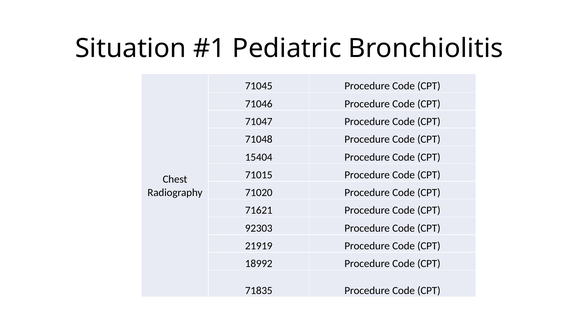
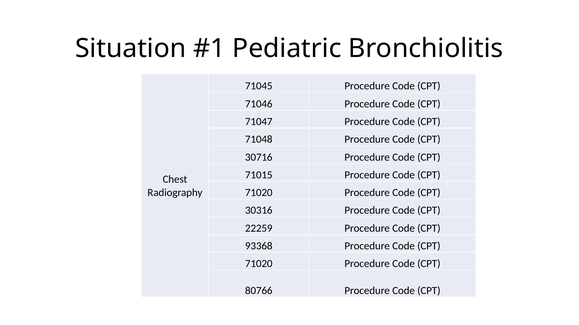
15404: 15404 -> 30716
71621: 71621 -> 30316
92303: 92303 -> 22259
21919: 21919 -> 93368
18992 at (259, 264): 18992 -> 71020
71835: 71835 -> 80766
